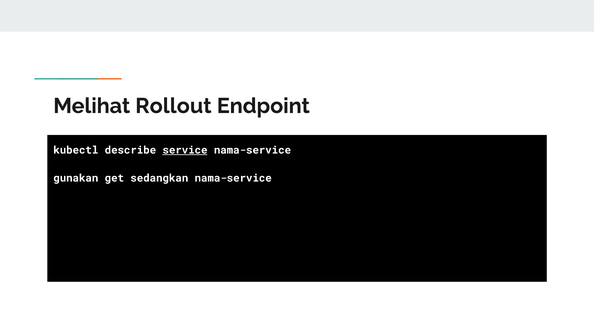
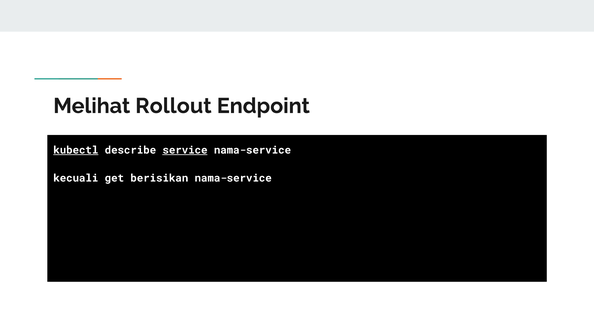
kubectl underline: none -> present
gunakan: gunakan -> kecuali
sedangkan: sedangkan -> berisikan
